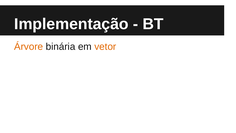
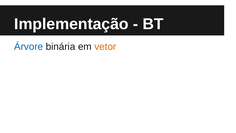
Árvore colour: orange -> blue
